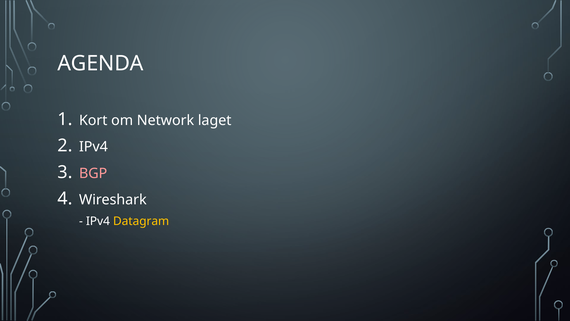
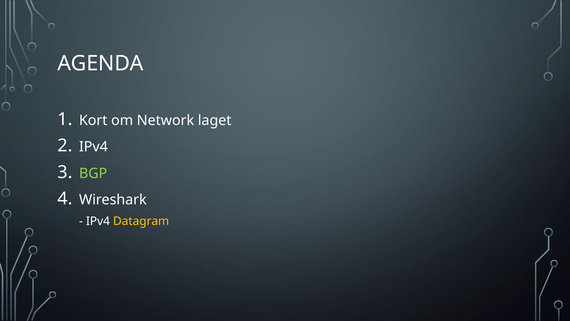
BGP colour: pink -> light green
